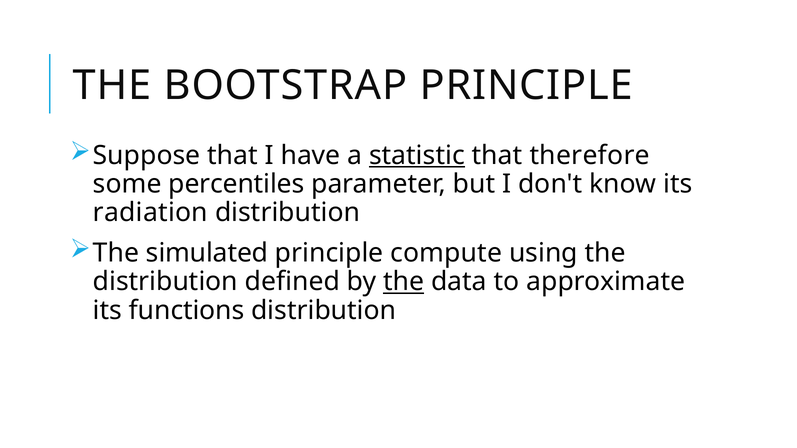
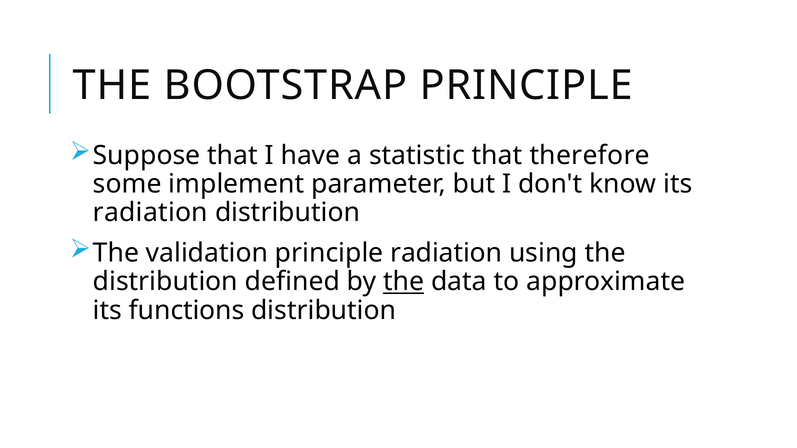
statistic underline: present -> none
percentiles: percentiles -> implement
simulated: simulated -> validation
principle compute: compute -> radiation
